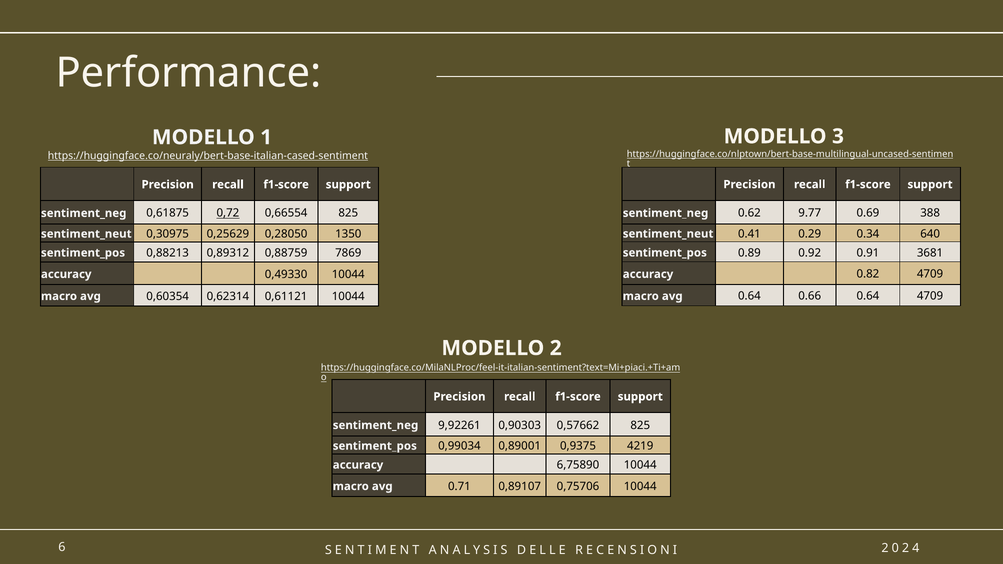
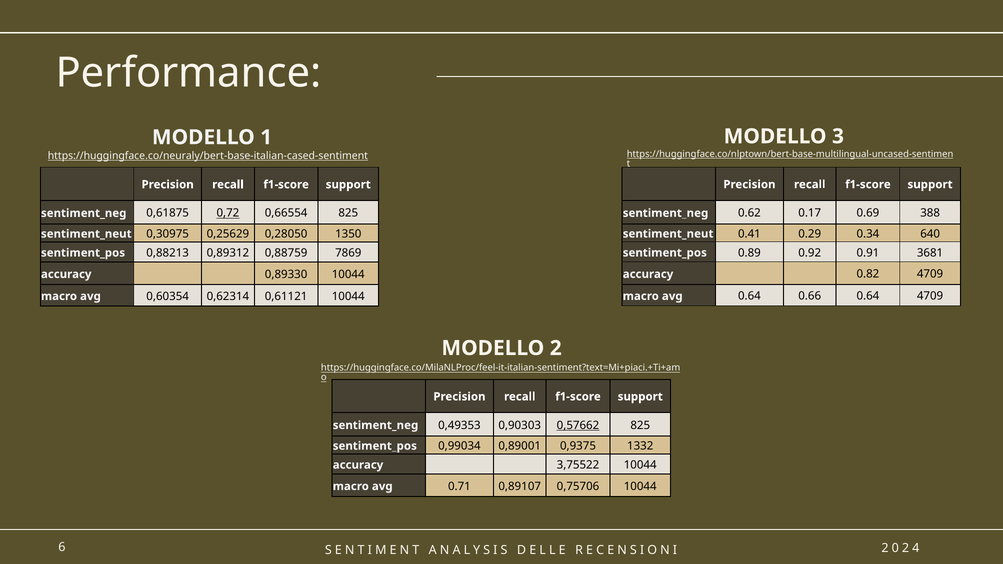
9.77: 9.77 -> 0.17
0,49330: 0,49330 -> 0,89330
9,92261: 9,92261 -> 0,49353
0,57662 underline: none -> present
4219: 4219 -> 1332
6,75890: 6,75890 -> 3,75522
